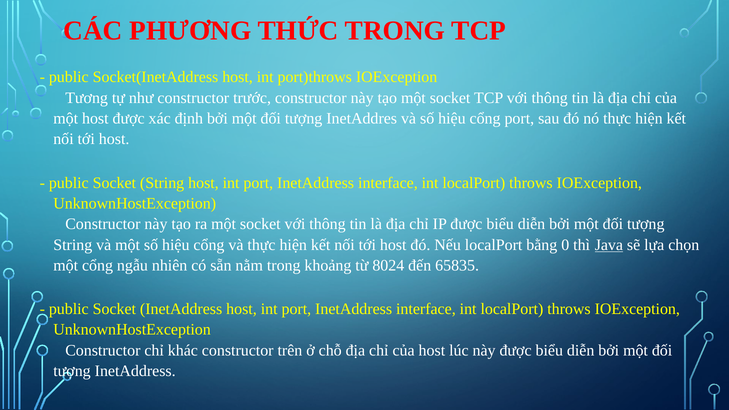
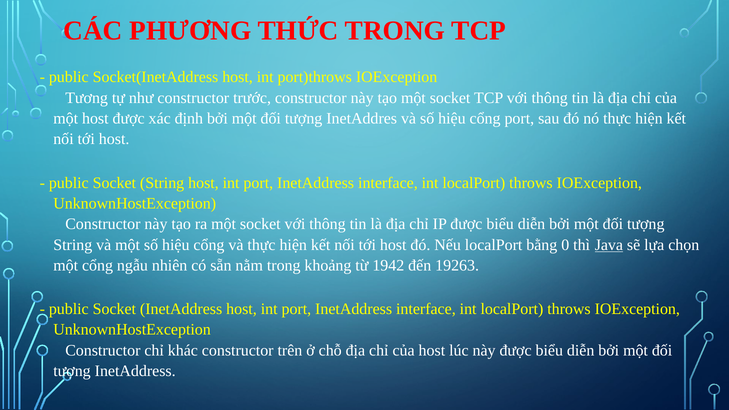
8024: 8024 -> 1942
65835: 65835 -> 19263
